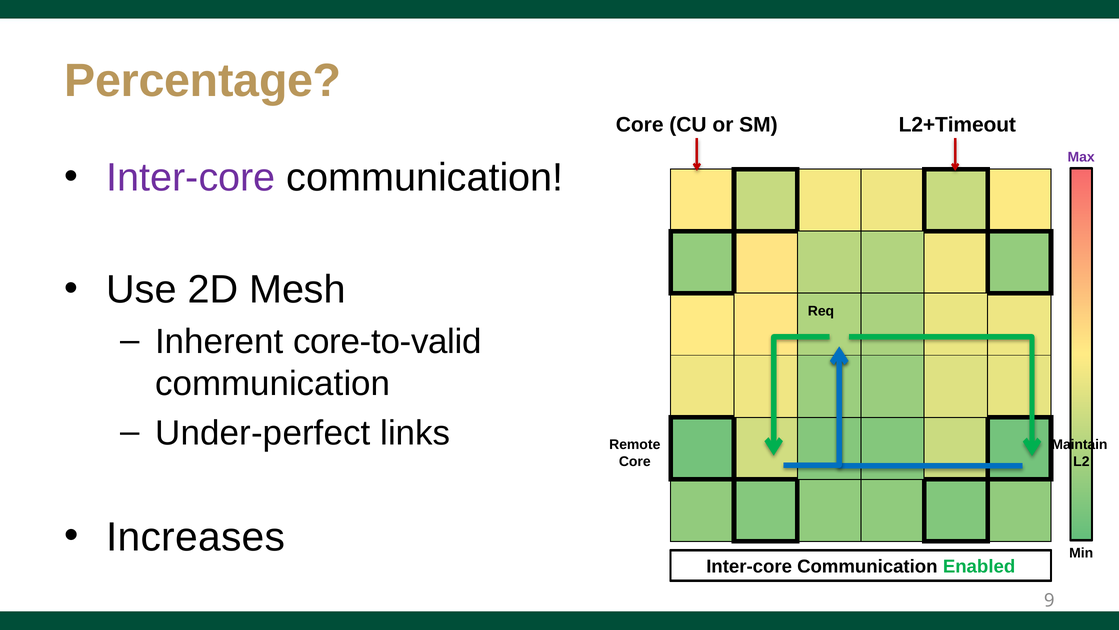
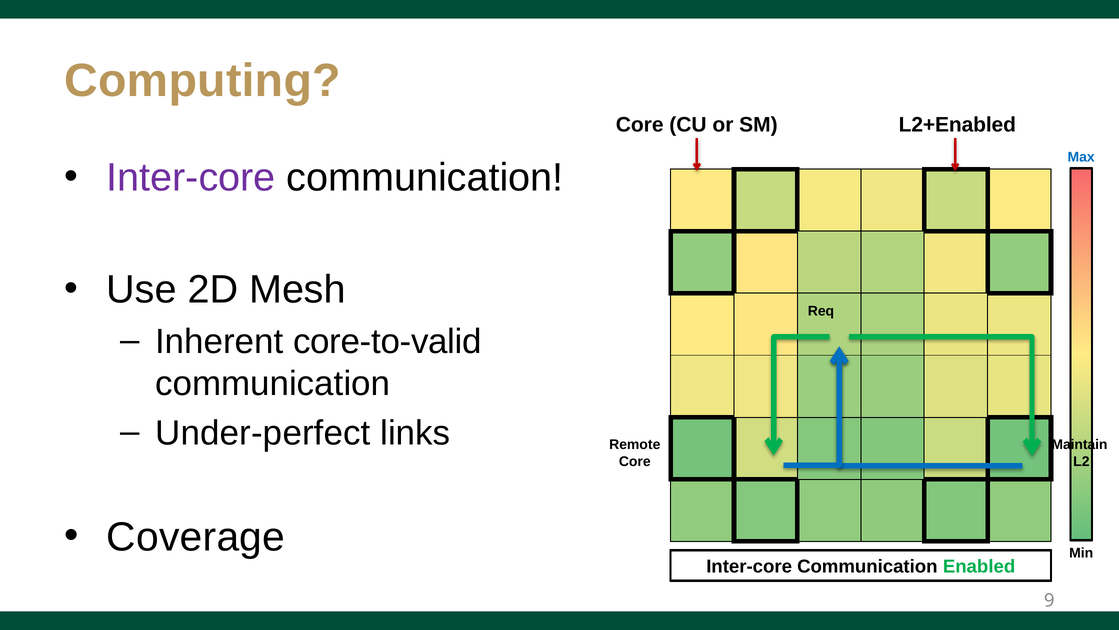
Percentage: Percentage -> Computing
L2+Timeout: L2+Timeout -> L2+Enabled
Max colour: purple -> blue
Increases: Increases -> Coverage
